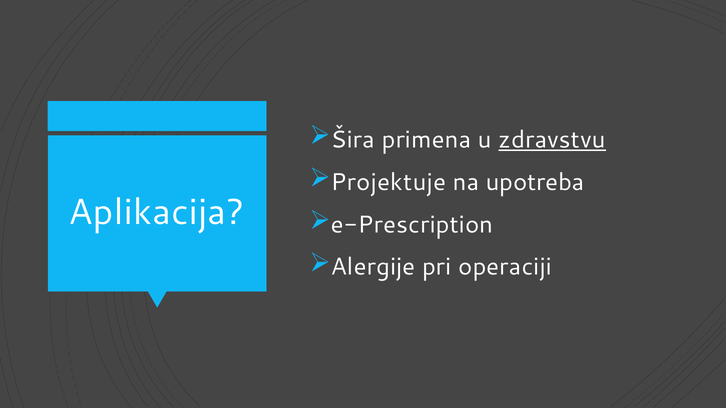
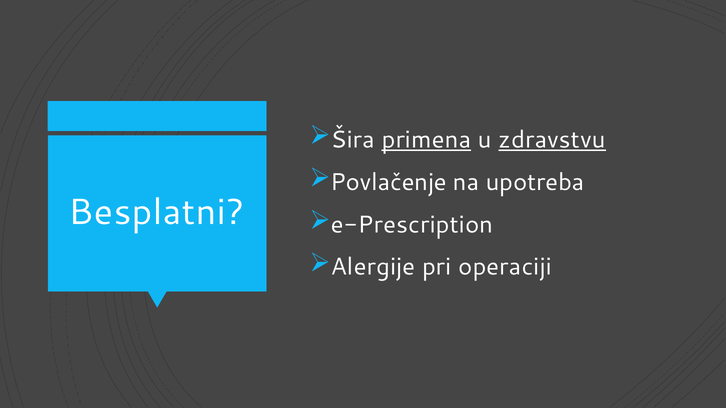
primena underline: none -> present
Projektuje: Projektuje -> Povlačenje
Aplikacija: Aplikacija -> Besplatni
